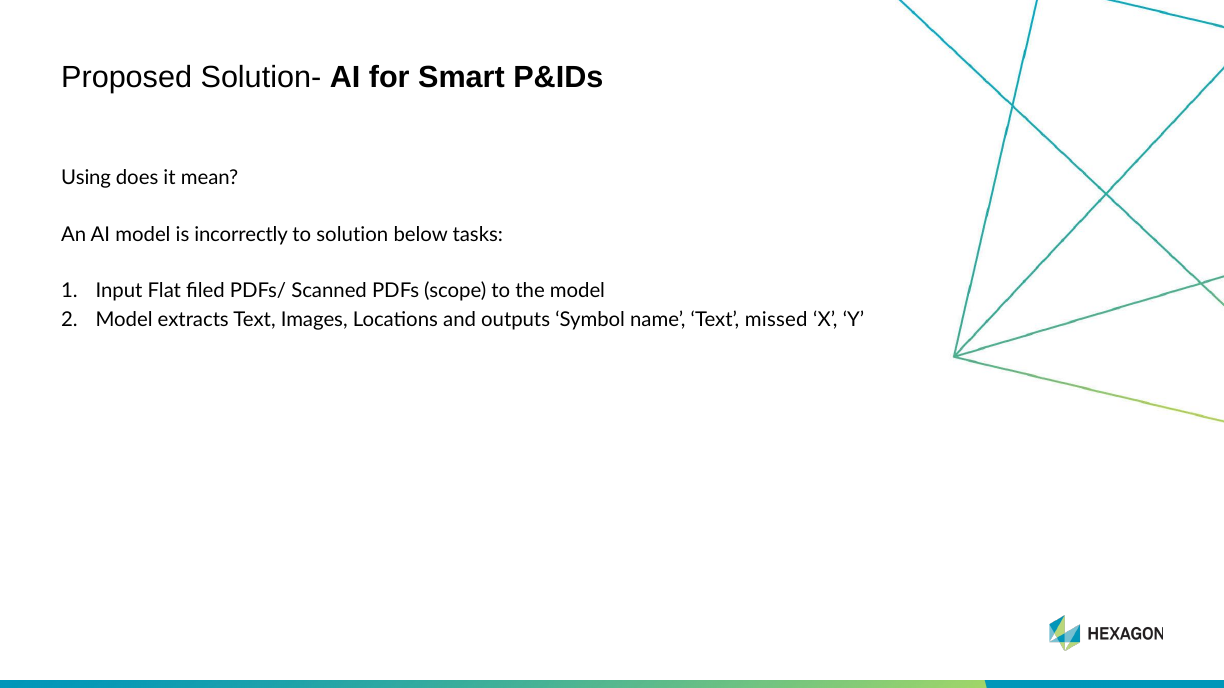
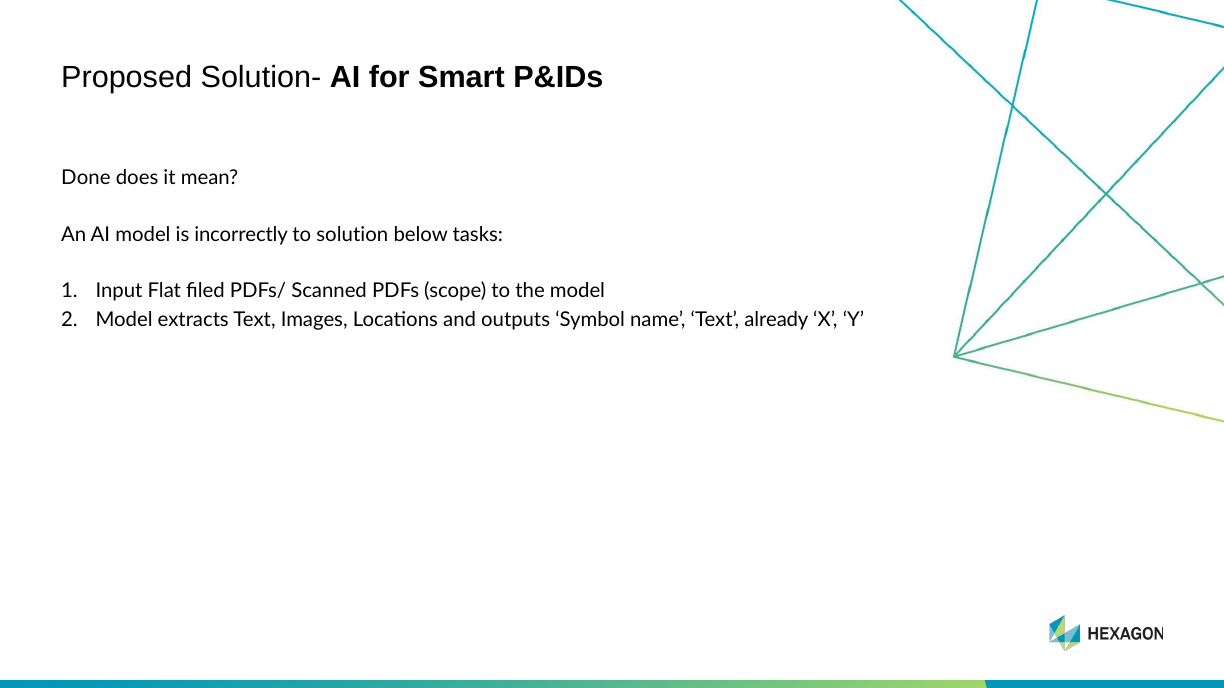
Using: Using -> Done
missed: missed -> already
